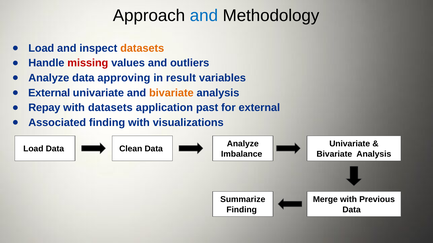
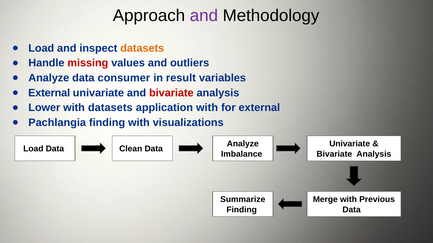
and at (204, 16) colour: blue -> purple
approving: approving -> consumer
bivariate at (171, 93) colour: orange -> red
Repay: Repay -> Lower
application past: past -> with
Associated: Associated -> Pachlangia
